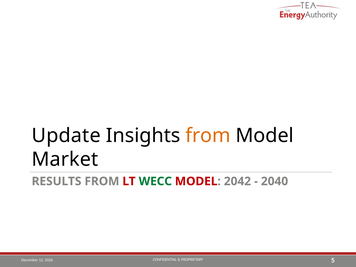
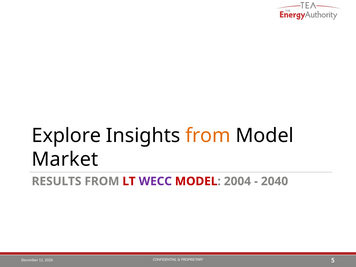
Update: Update -> Explore
WECC colour: green -> purple
2042: 2042 -> 2004
